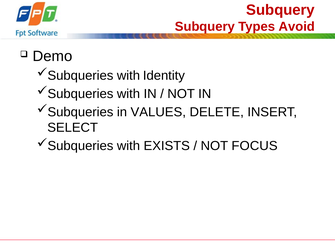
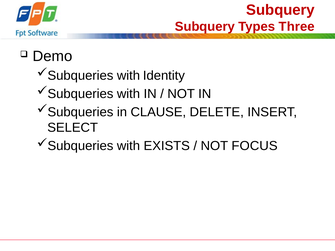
Avoid: Avoid -> Three
VALUES: VALUES -> CLAUSE
